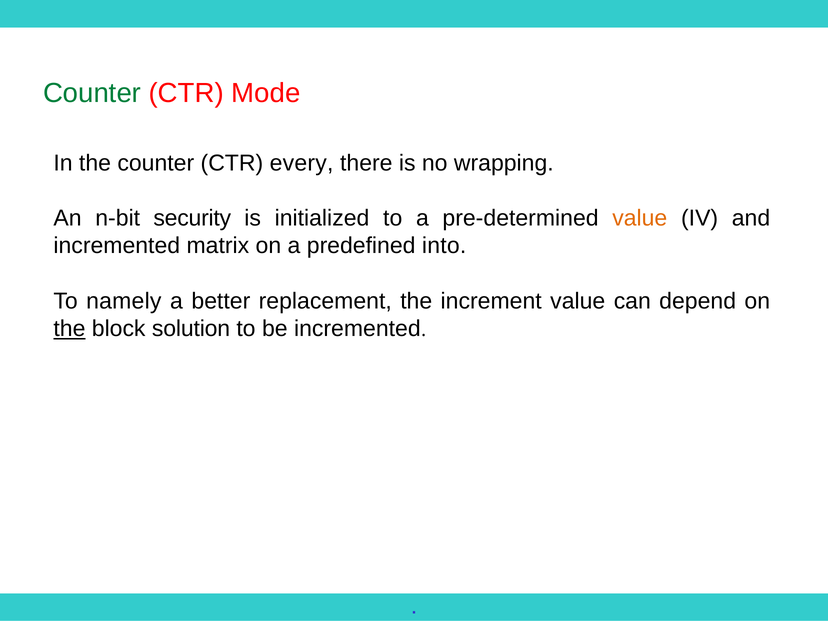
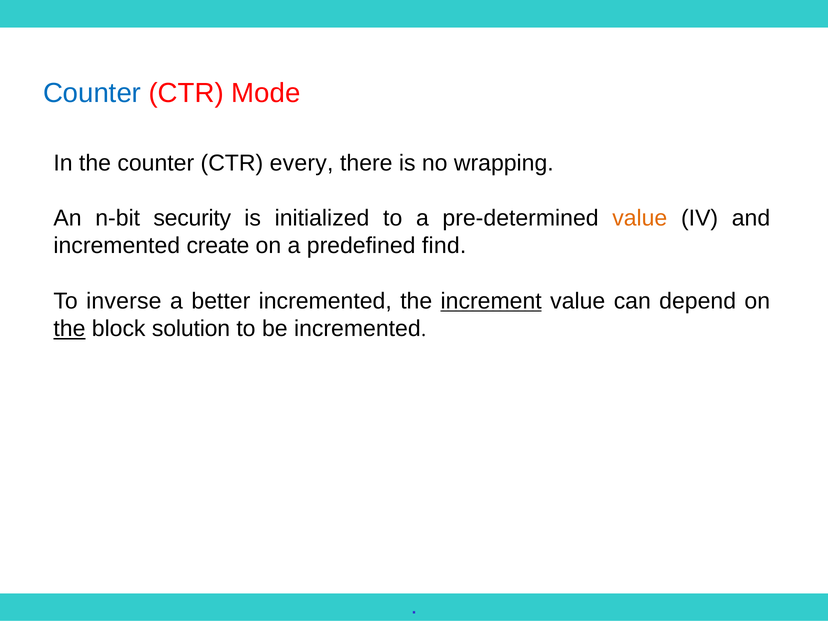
Counter at (92, 93) colour: green -> blue
matrix: matrix -> create
into: into -> find
namely: namely -> inverse
better replacement: replacement -> incremented
increment underline: none -> present
